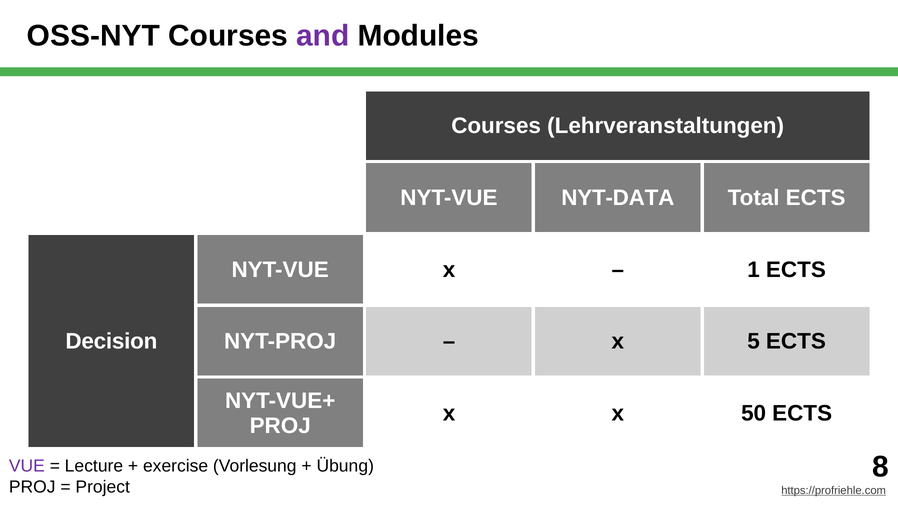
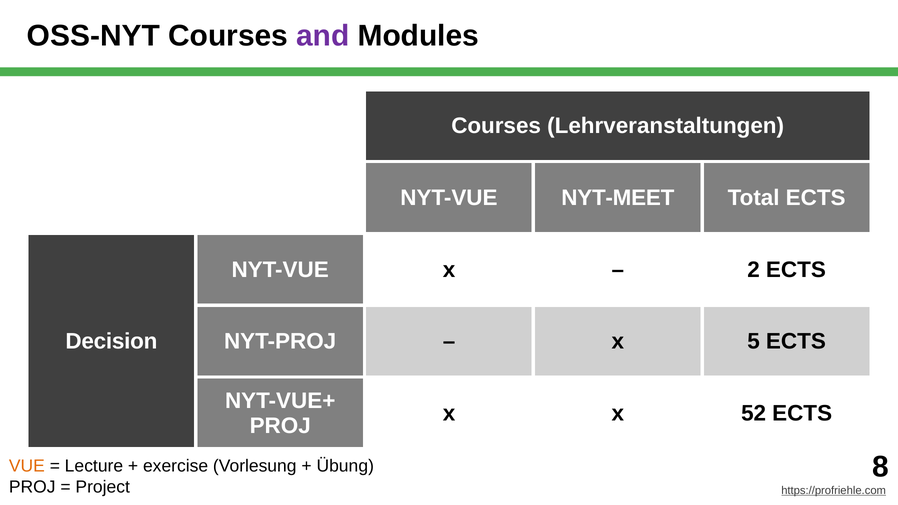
NYT-DATA: NYT-DATA -> NYT-MEET
1: 1 -> 2
50: 50 -> 52
VUE colour: purple -> orange
